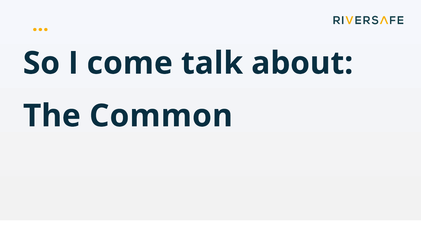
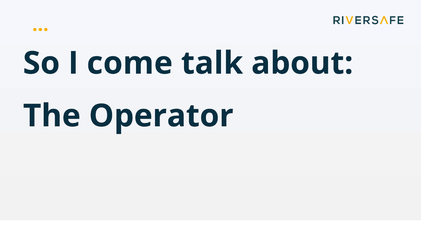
Common: Common -> Operator
